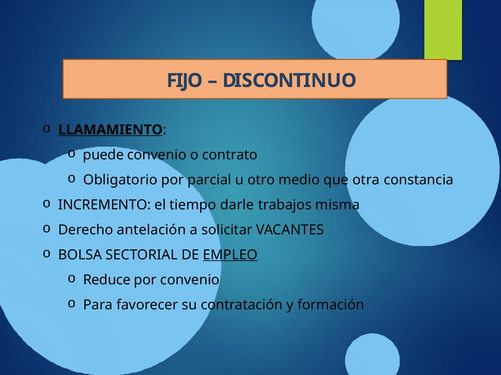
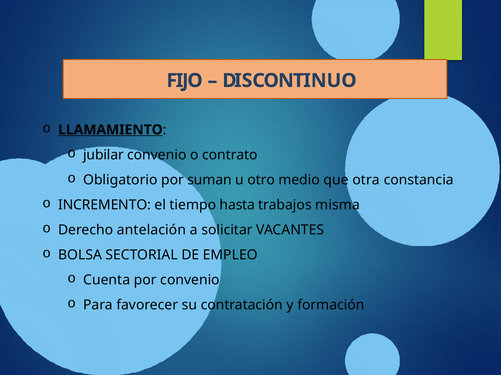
puede: puede -> jubilar
parcial: parcial -> suman
darle: darle -> hasta
EMPLEO underline: present -> none
Reduce: Reduce -> Cuenta
